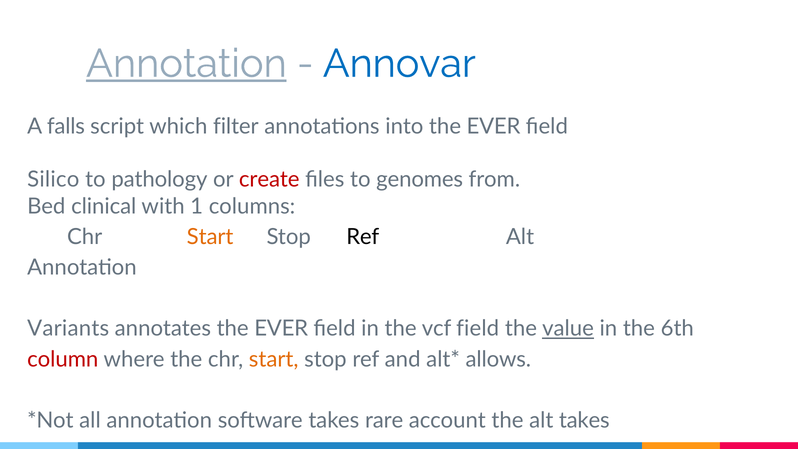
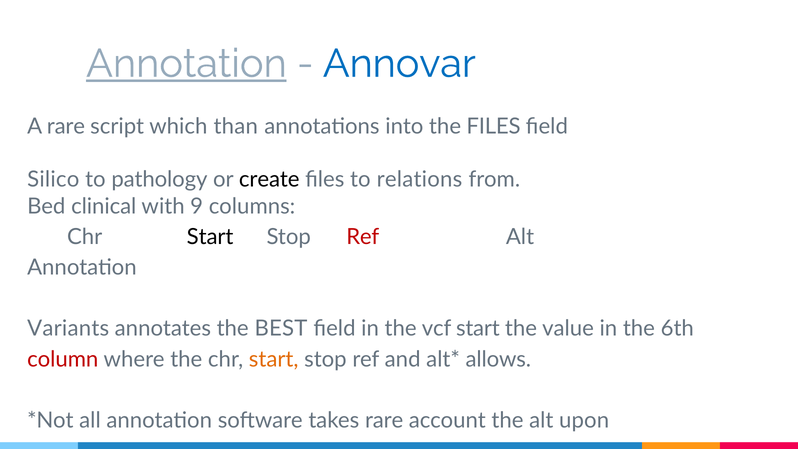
A falls: falls -> rare
filter: filter -> than
into the EVER: EVER -> FILES
create colour: red -> black
genomes: genomes -> relations
1: 1 -> 9
Start at (210, 237) colour: orange -> black
Ref at (363, 237) colour: black -> red
annotates the EVER: EVER -> BEST
vcf field: field -> start
value underline: present -> none
alt takes: takes -> upon
